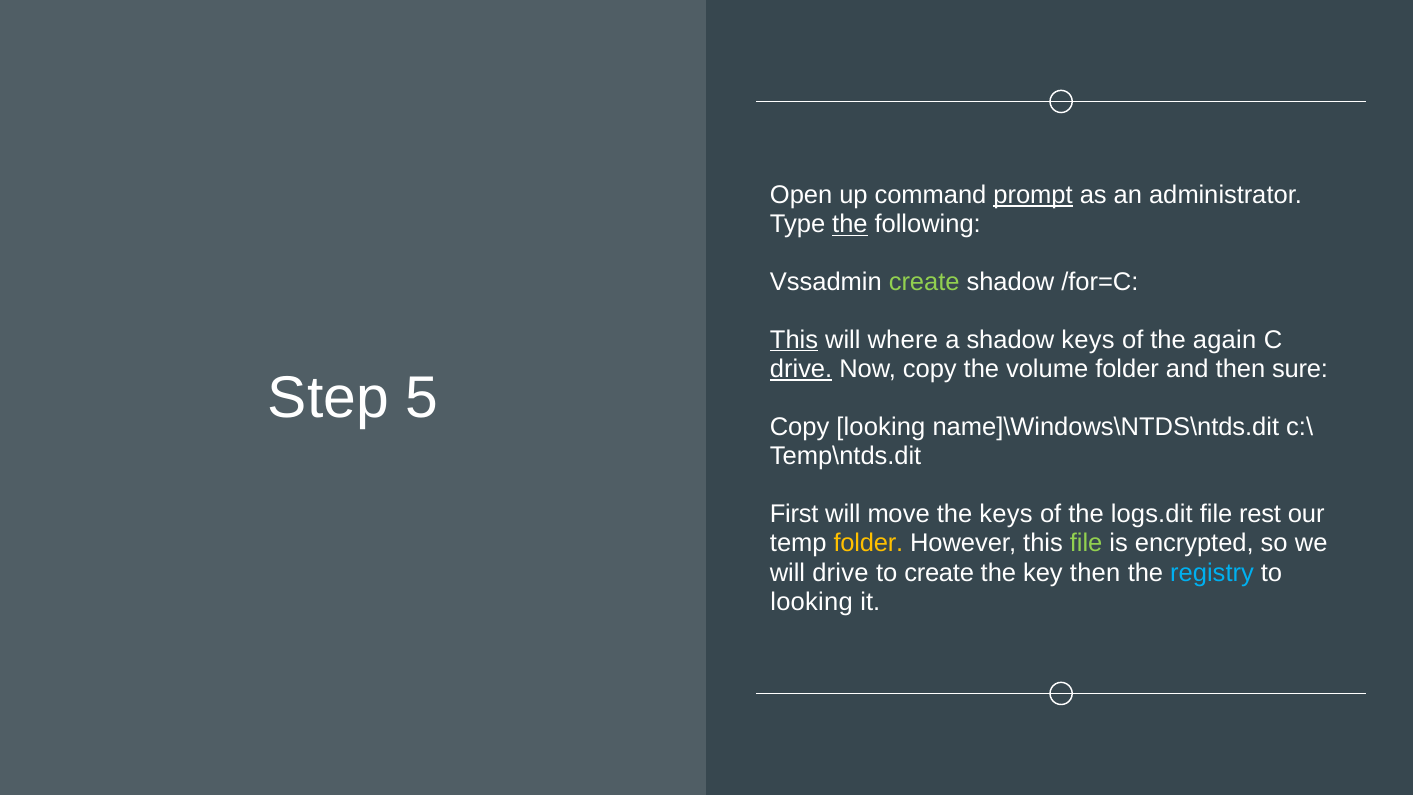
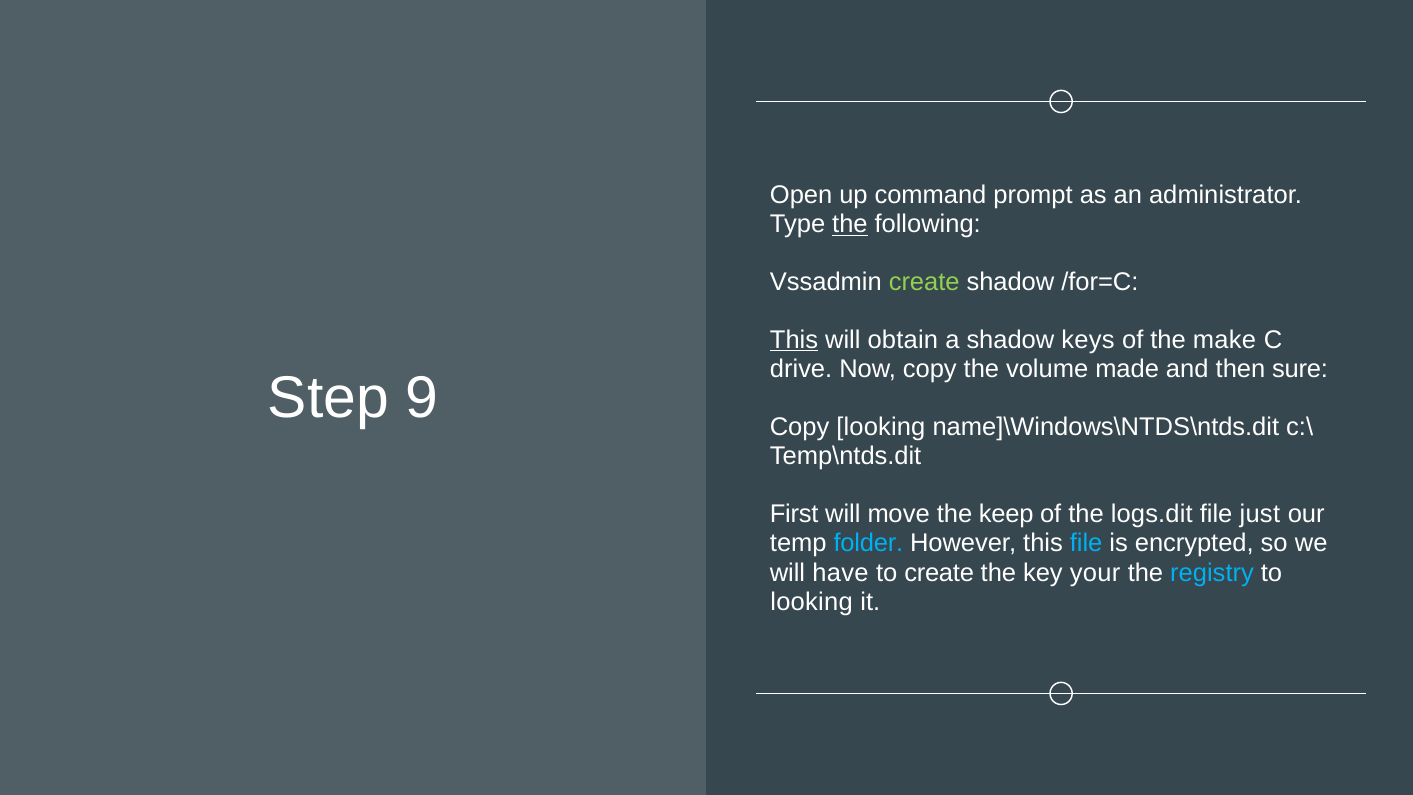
prompt underline: present -> none
where: where -> obtain
again: again -> make
drive at (801, 369) underline: present -> none
volume folder: folder -> made
5: 5 -> 9
the keys: keys -> keep
rest: rest -> just
folder at (868, 543) colour: yellow -> light blue
file at (1086, 543) colour: light green -> light blue
will drive: drive -> have
key then: then -> your
